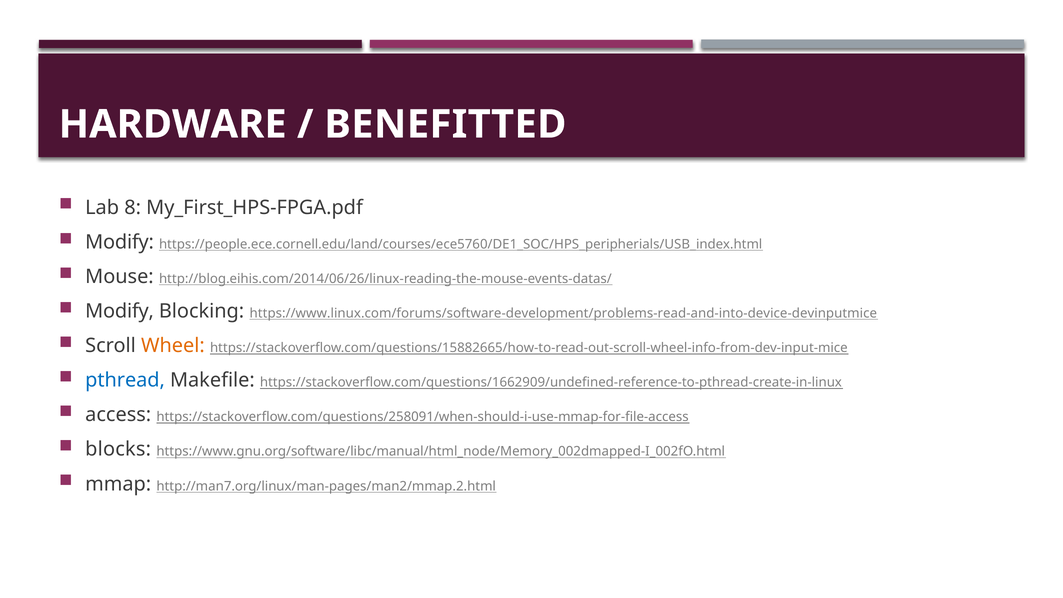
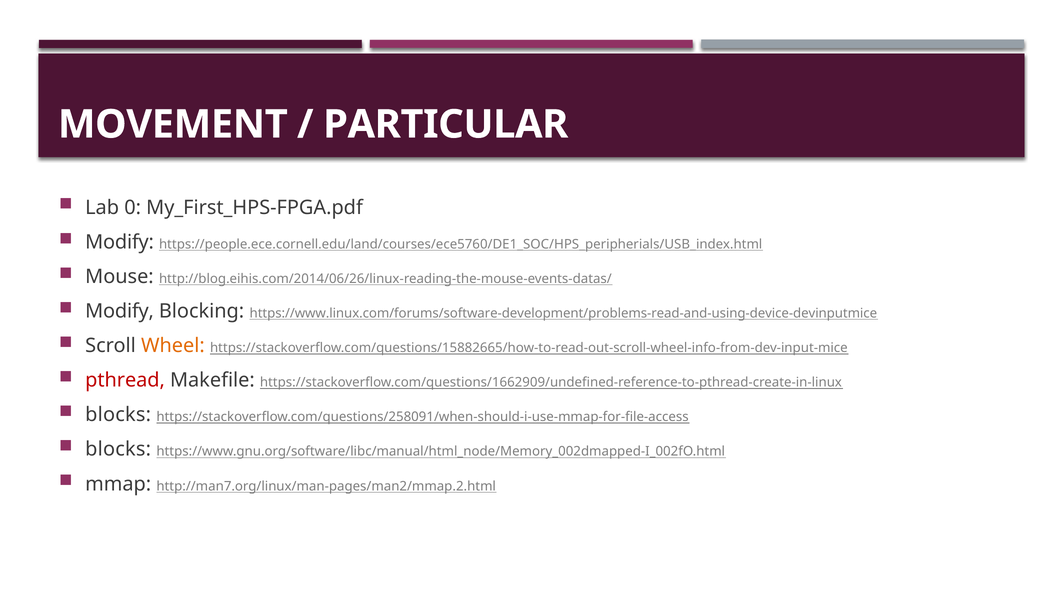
HARDWARE: HARDWARE -> MOVEMENT
BENEFITTED: BENEFITTED -> PARTICULAR
8: 8 -> 0
https://www.linux.com/forums/software-development/problems-read-and-into-device-devinputmice: https://www.linux.com/forums/software-development/problems-read-and-into-device-devinputmice -> https://www.linux.com/forums/software-development/problems-read-and-using-device-devinputmice
pthread colour: blue -> red
access at (118, 415): access -> blocks
